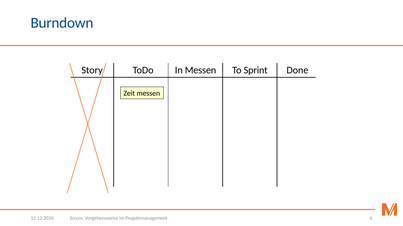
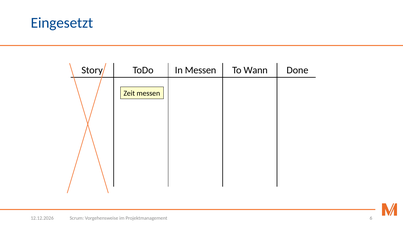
Burndown: Burndown -> Eingesetzt
Sprint: Sprint -> Wann
